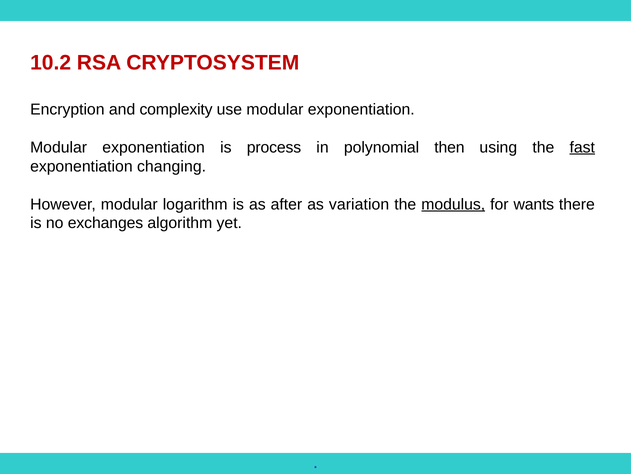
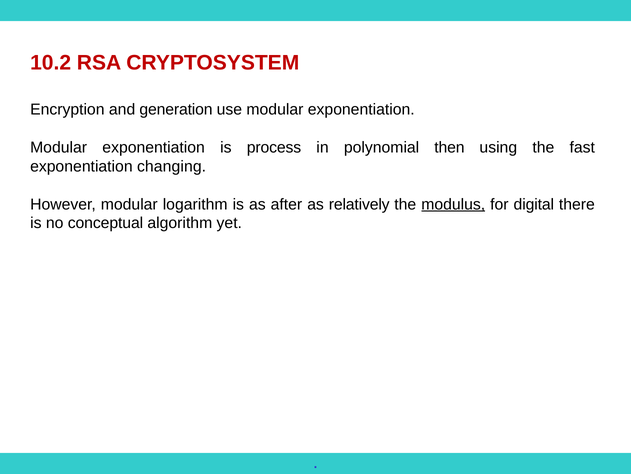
complexity: complexity -> generation
fast underline: present -> none
variation: variation -> relatively
wants: wants -> digital
exchanges: exchanges -> conceptual
